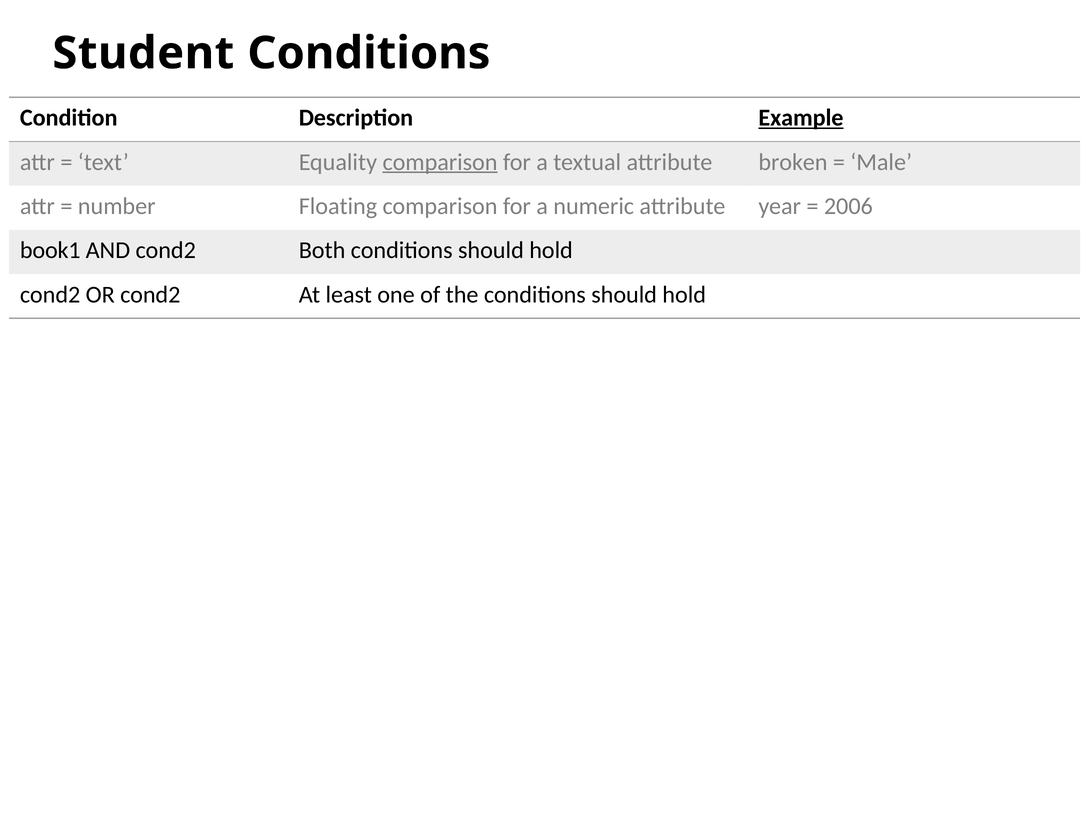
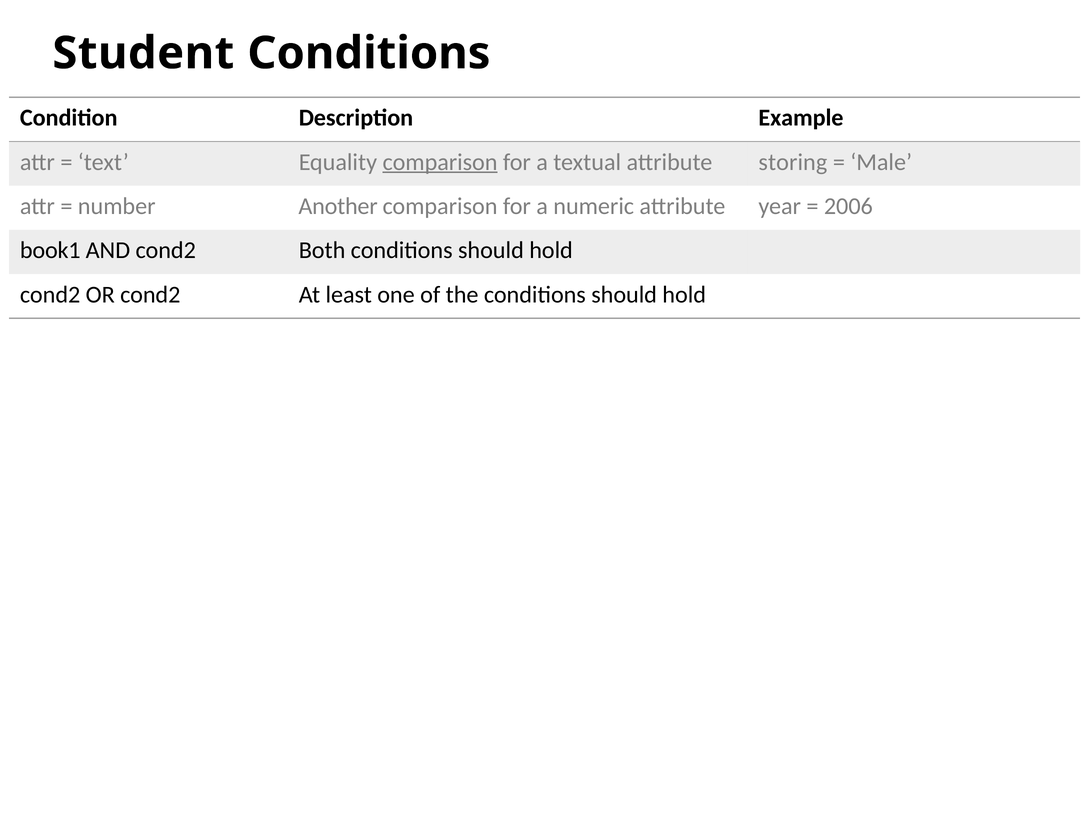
Example underline: present -> none
broken: broken -> storing
Floating: Floating -> Another
